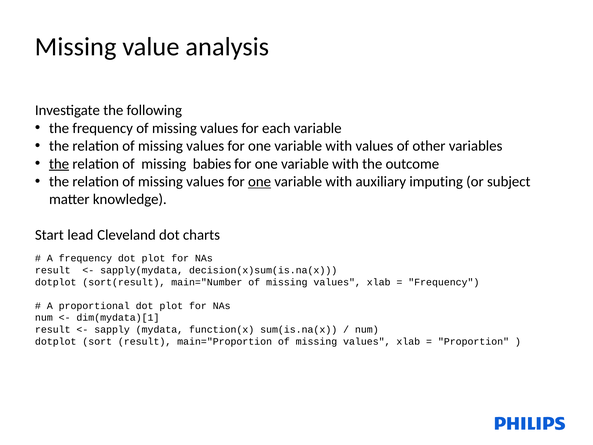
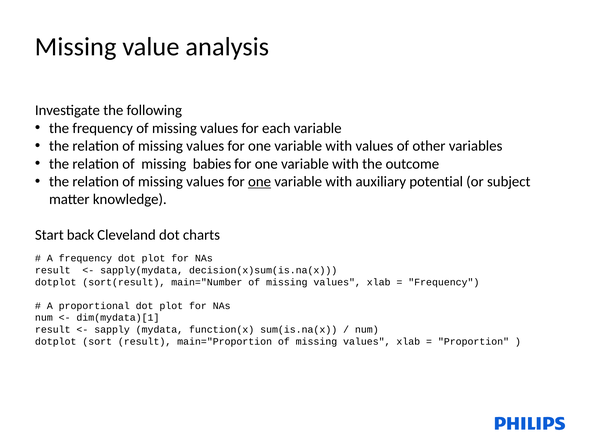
the at (59, 164) underline: present -> none
imputing: imputing -> potential
lead: lead -> back
